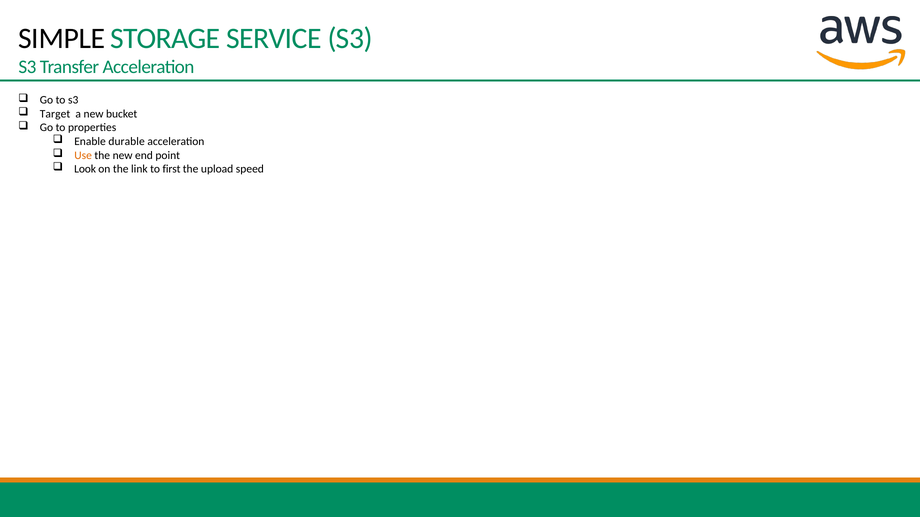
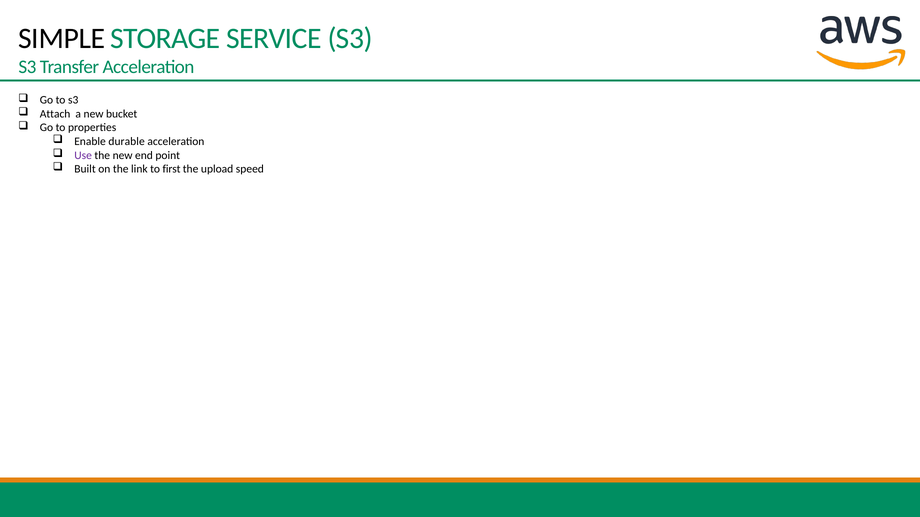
Target: Target -> Attach
Use colour: orange -> purple
Look: Look -> Built
